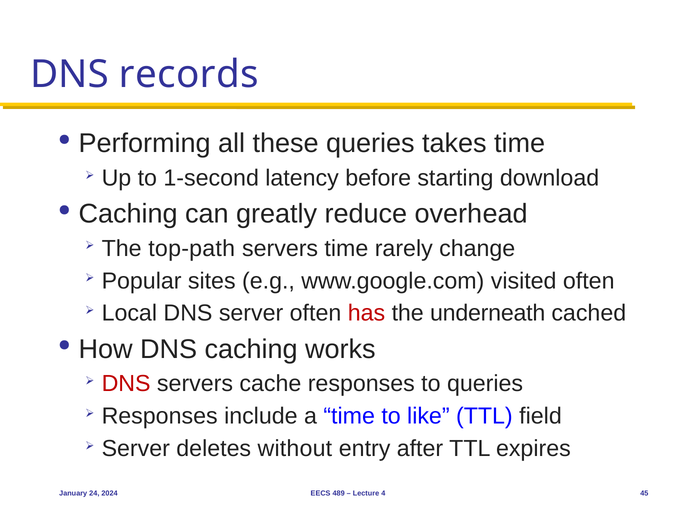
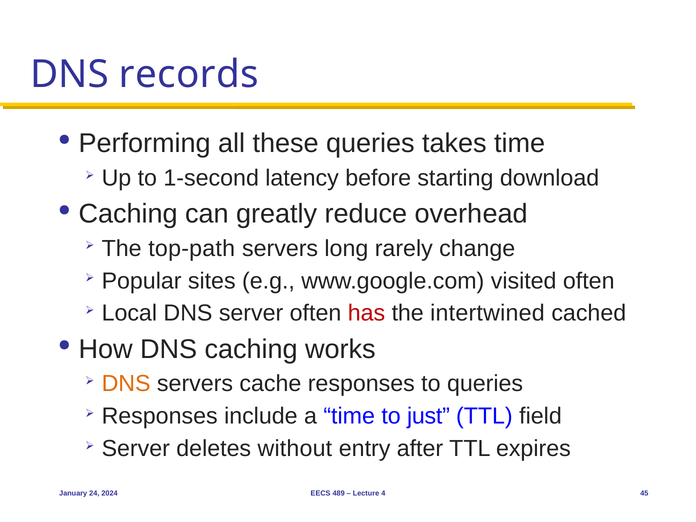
servers time: time -> long
underneath: underneath -> intertwined
DNS at (126, 384) colour: red -> orange
like: like -> just
